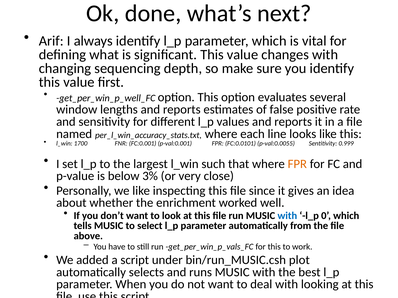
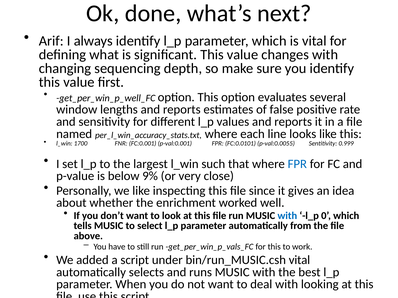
FPR at (297, 164) colour: orange -> blue
3%: 3% -> 9%
bin/run_MUSIC.csh plot: plot -> vital
